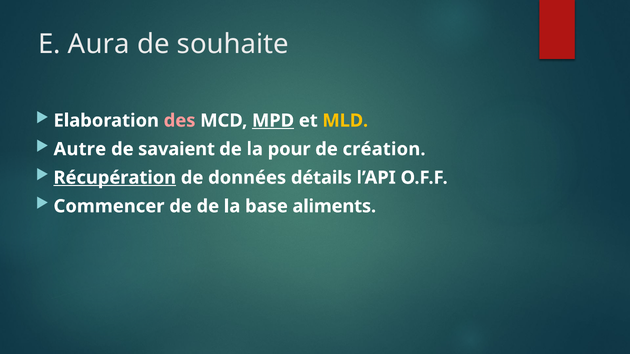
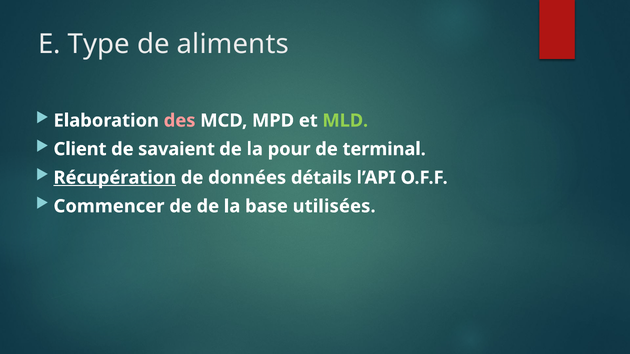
Aura: Aura -> Type
souhaite: souhaite -> aliments
MPD underline: present -> none
MLD colour: yellow -> light green
Autre: Autre -> Client
création: création -> terminal
aliments: aliments -> utilisées
